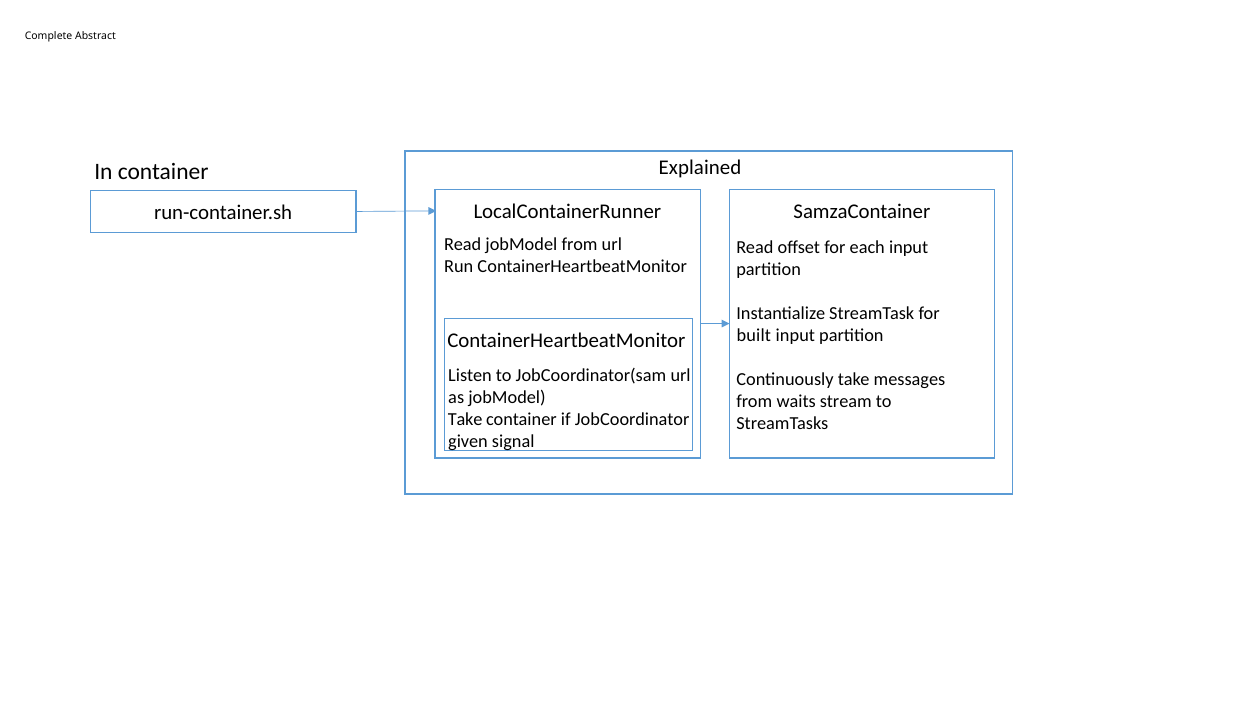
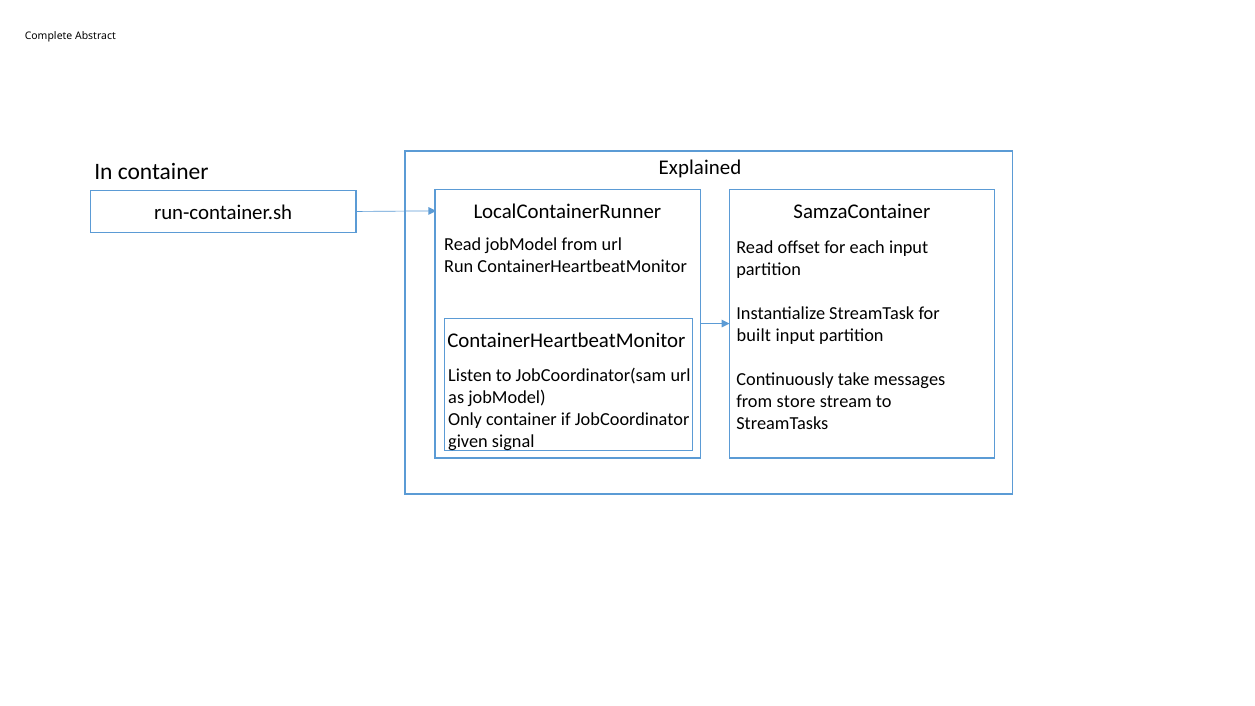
waits: waits -> store
Take at (465, 420): Take -> Only
